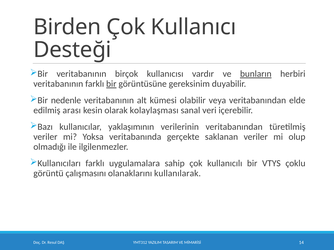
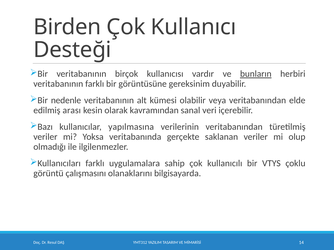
bir at (111, 84) underline: present -> none
kolaylaşması: kolaylaşması -> kavramından
yaklaşımının: yaklaşımının -> yapılmasına
kullanılarak: kullanılarak -> bilgisayarda
